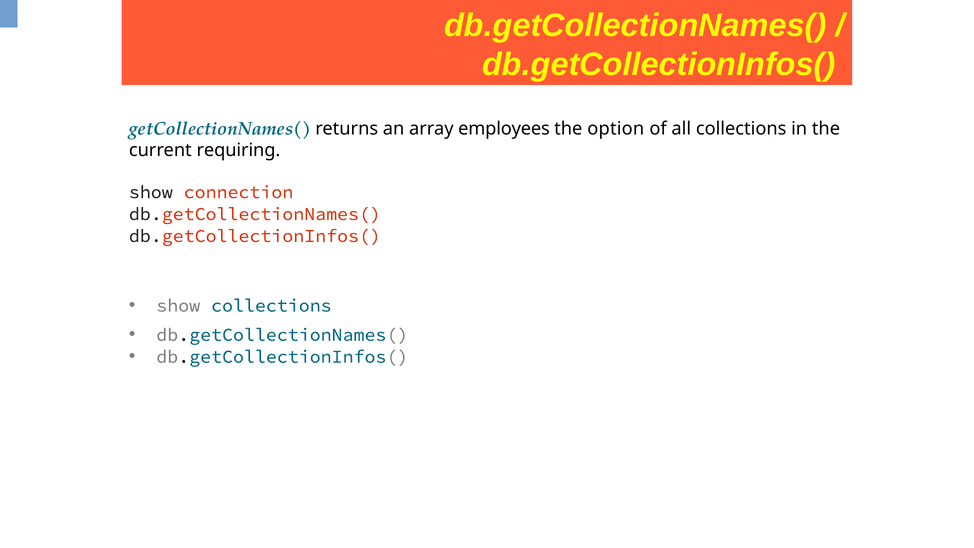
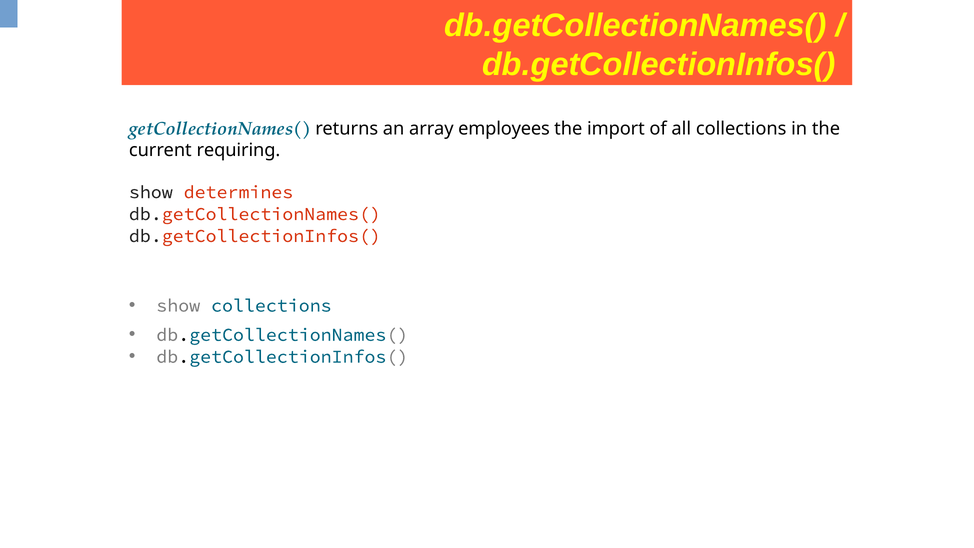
option: option -> import
connection: connection -> determines
